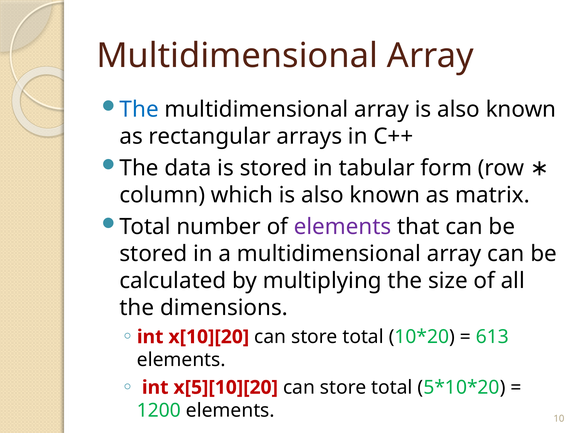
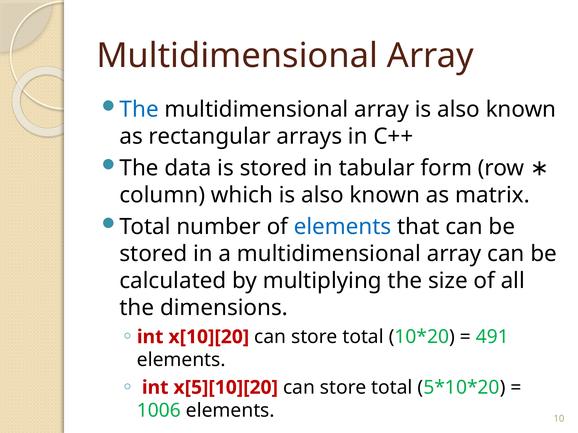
elements at (343, 227) colour: purple -> blue
613: 613 -> 491
1200: 1200 -> 1006
